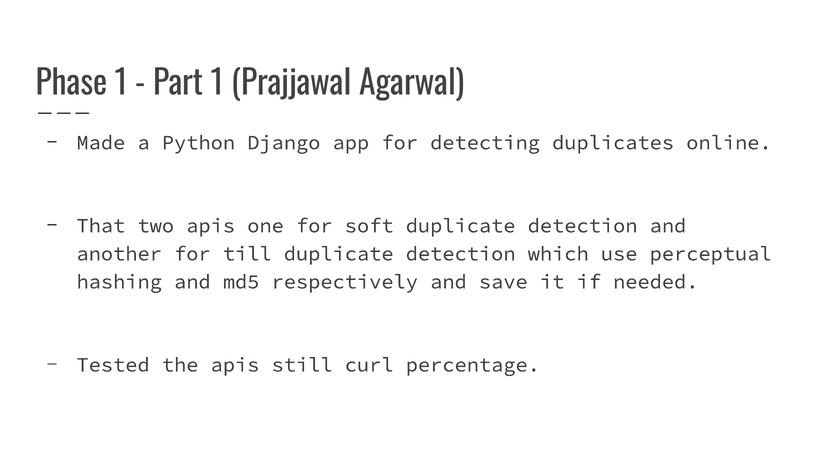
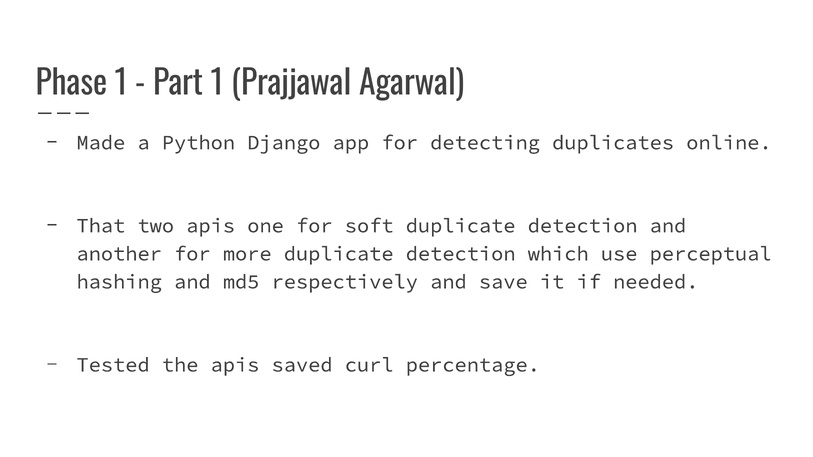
till: till -> more
still: still -> saved
